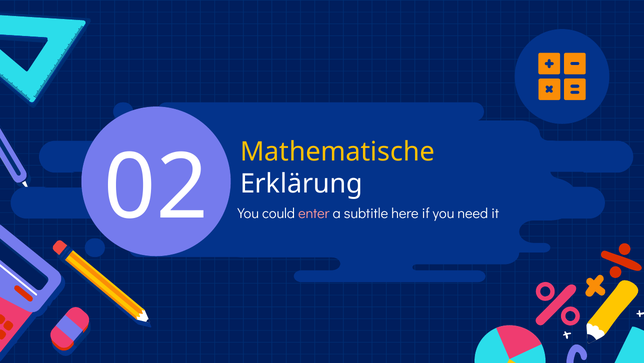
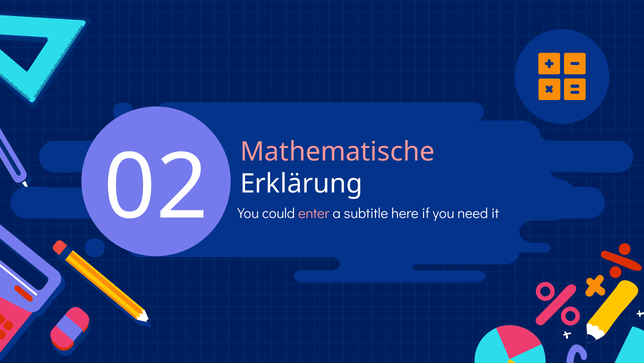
Mathematische colour: yellow -> pink
